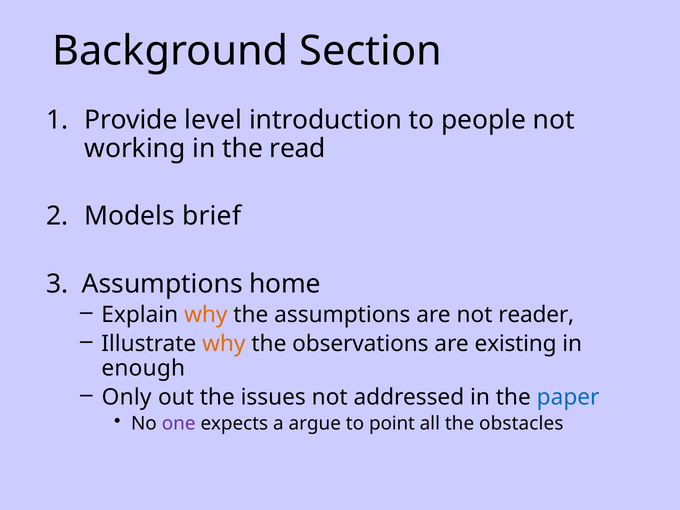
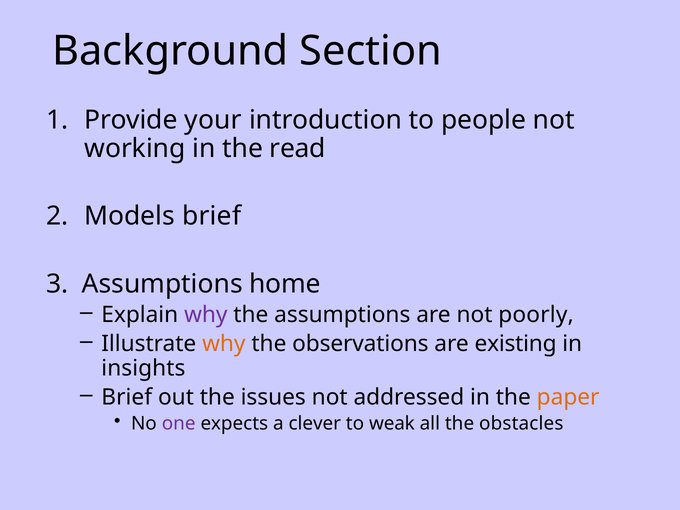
level: level -> your
why at (206, 315) colour: orange -> purple
reader: reader -> poorly
enough: enough -> insights
Only at (127, 397): Only -> Brief
paper colour: blue -> orange
argue: argue -> clever
point: point -> weak
